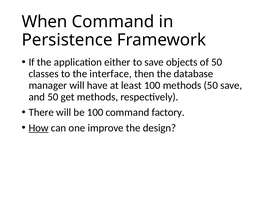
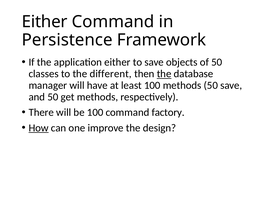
When at (45, 22): When -> Either
interface: interface -> different
the at (164, 74) underline: none -> present
